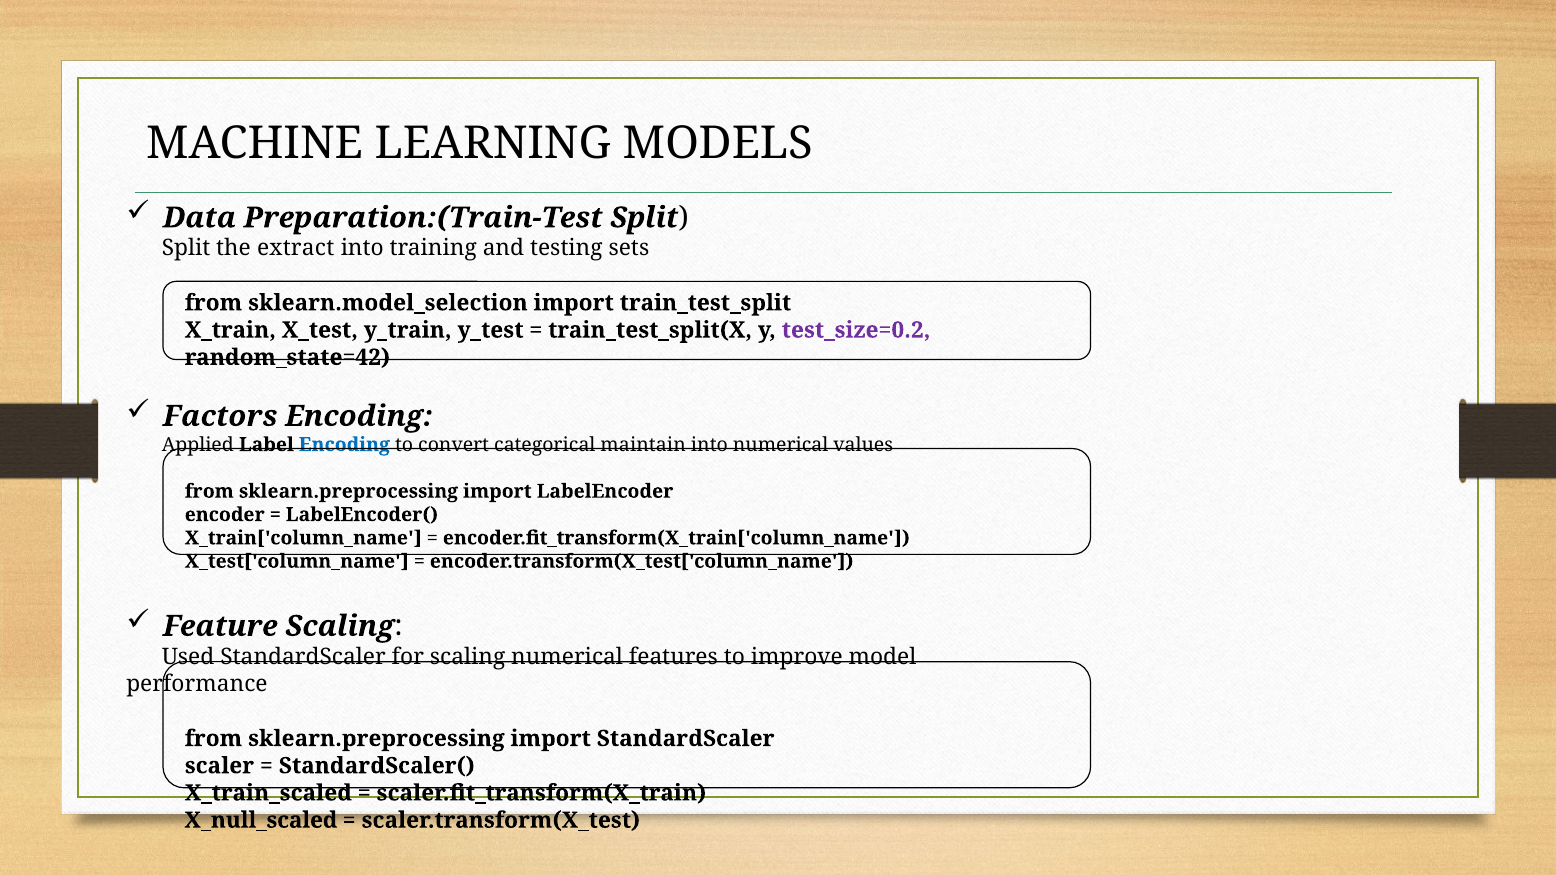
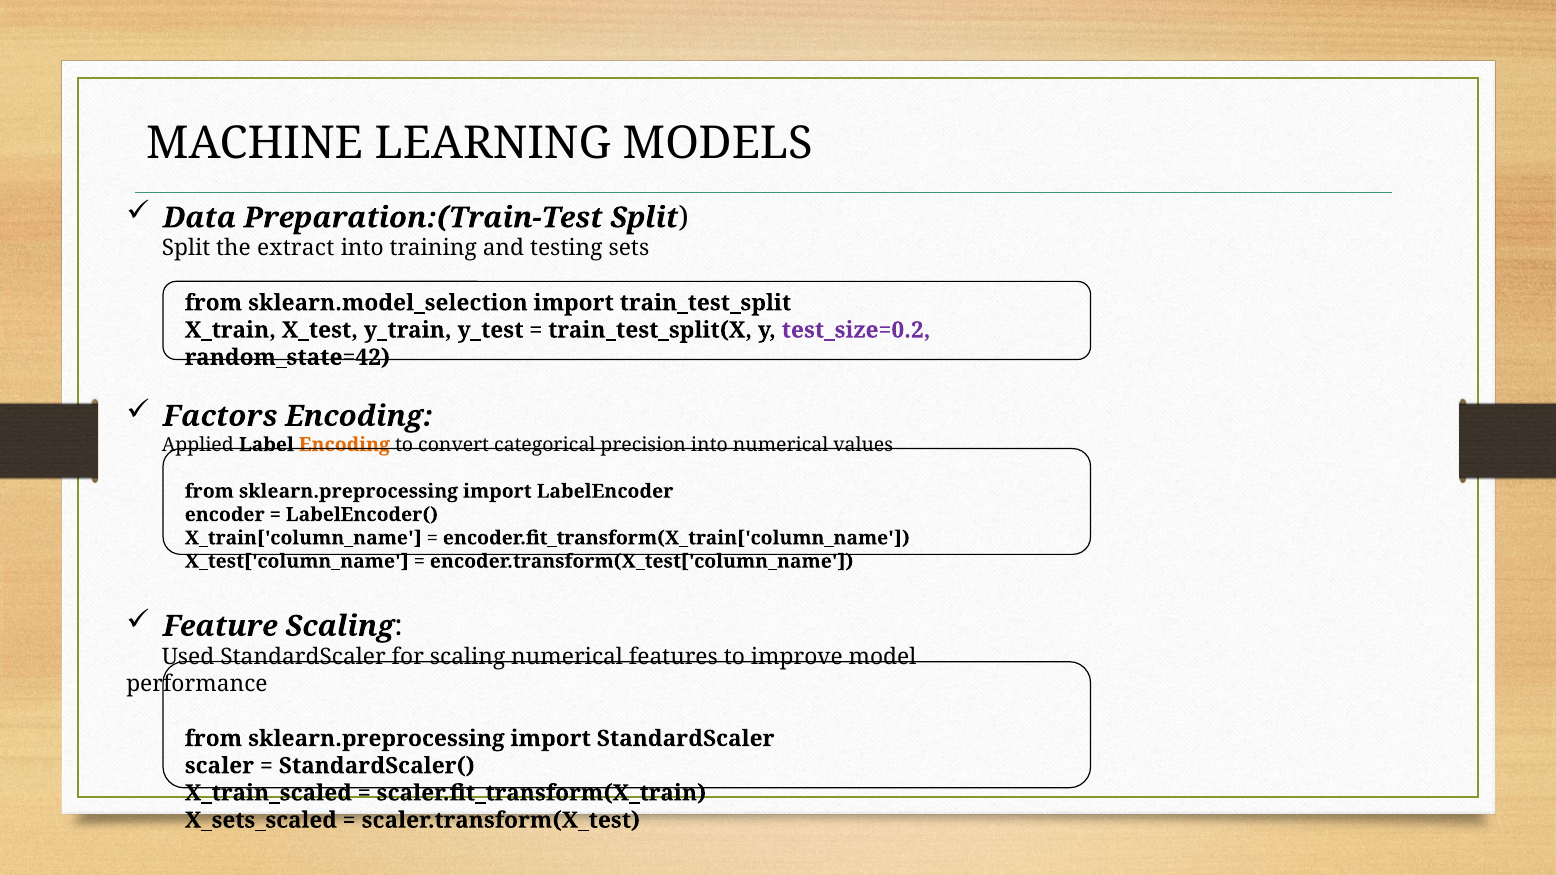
Encoding at (344, 445) colour: blue -> orange
maintain: maintain -> precision
X_null_scaled: X_null_scaled -> X_sets_scaled
